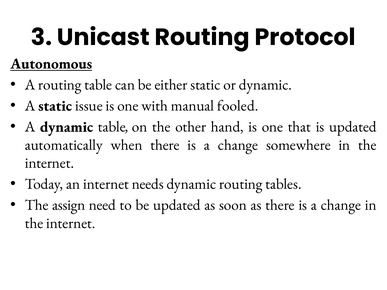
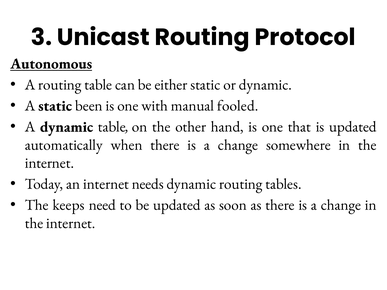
issue: issue -> been
assign: assign -> keeps
